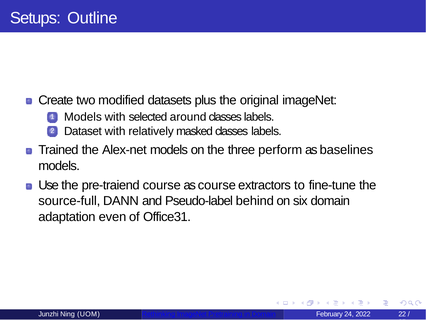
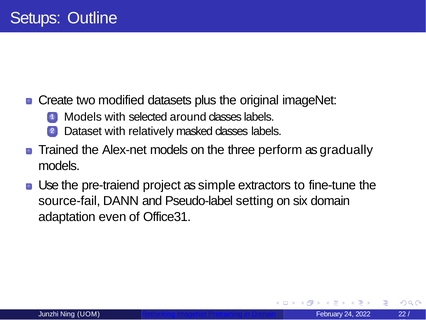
baselines: baselines -> gradually
pre-traiend course: course -> project
as course: course -> simple
source-full: source-full -> source-fail
behind: behind -> setting
